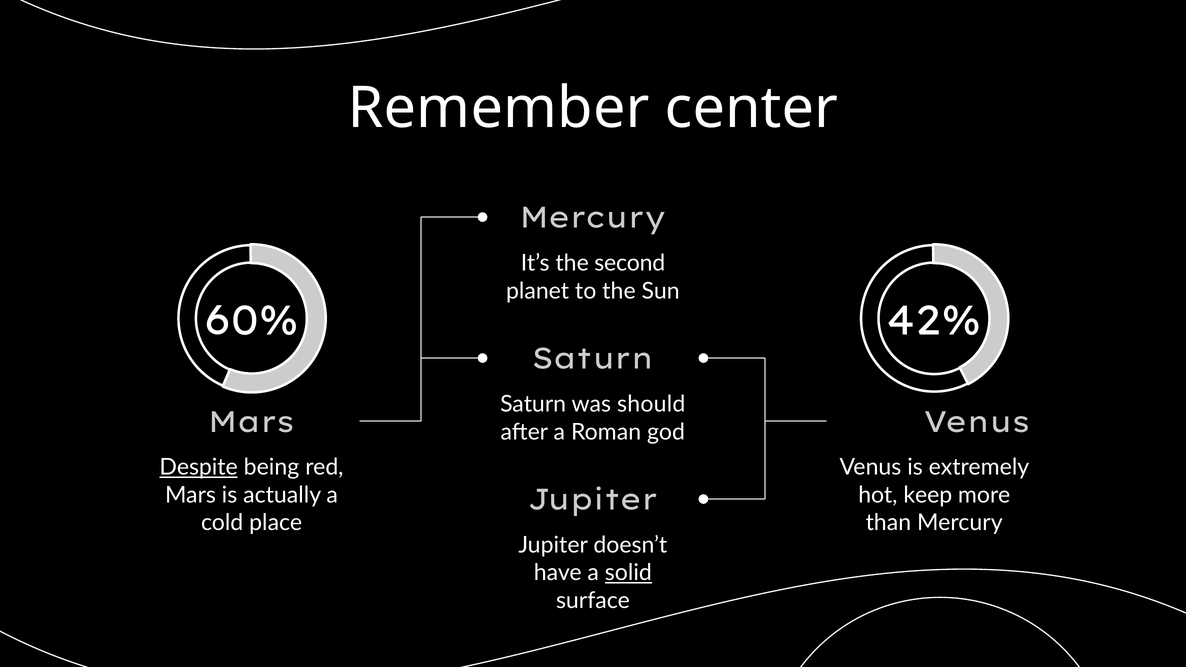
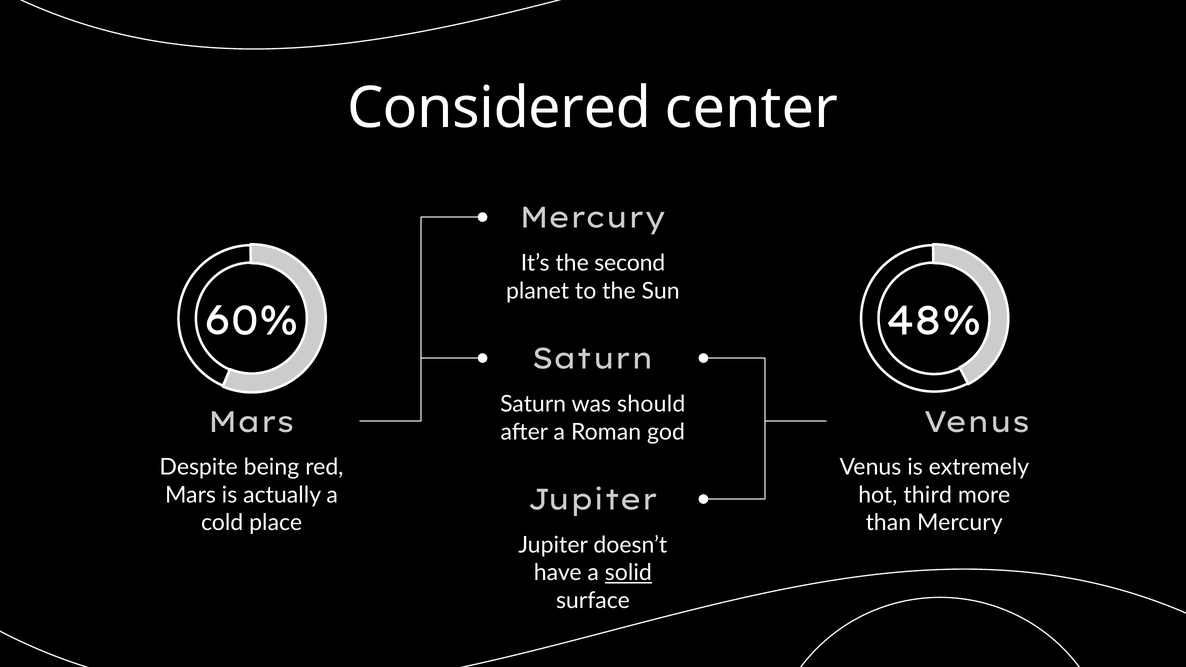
Remember: Remember -> Considered
42%: 42% -> 48%
Despite underline: present -> none
keep: keep -> third
